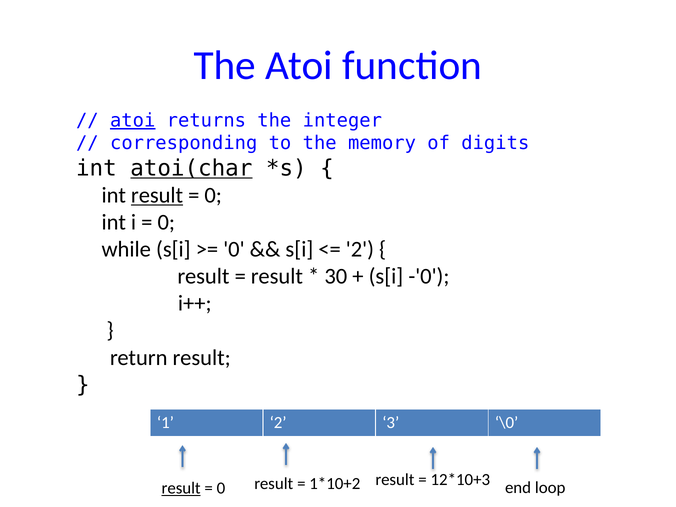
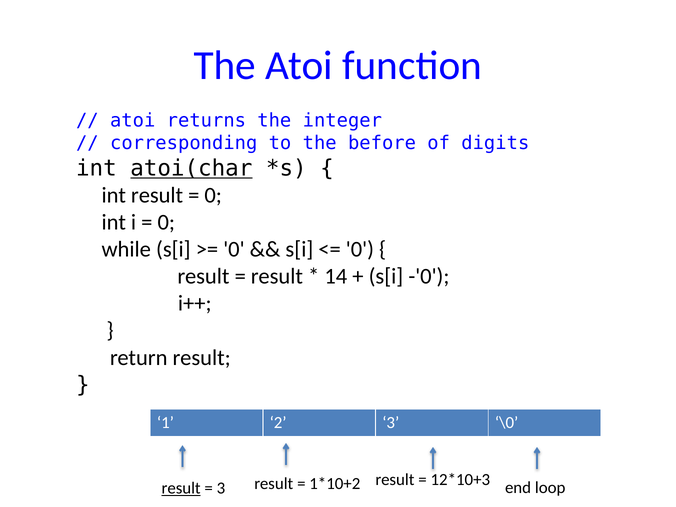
atoi at (133, 121) underline: present -> none
memory: memory -> before
result at (157, 195) underline: present -> none
2 at (360, 249): 2 -> 0
30: 30 -> 14
0 at (221, 488): 0 -> 3
